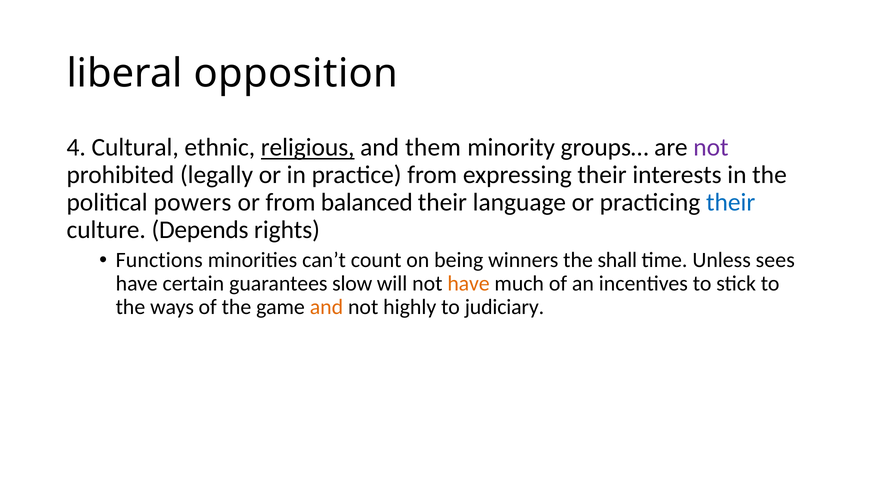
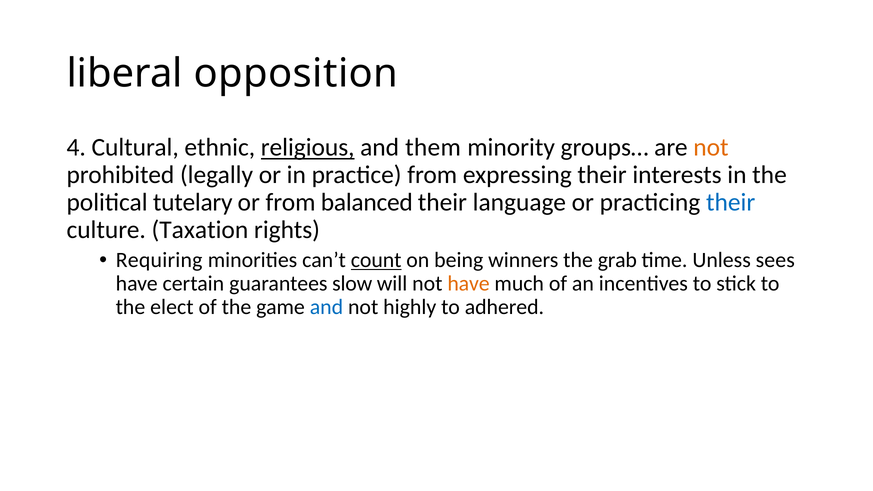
not at (711, 148) colour: purple -> orange
powers: powers -> tutelary
Depends: Depends -> Taxation
Functions: Functions -> Requiring
count underline: none -> present
shall: shall -> grab
ways: ways -> elect
and at (326, 307) colour: orange -> blue
judiciary: judiciary -> adhered
